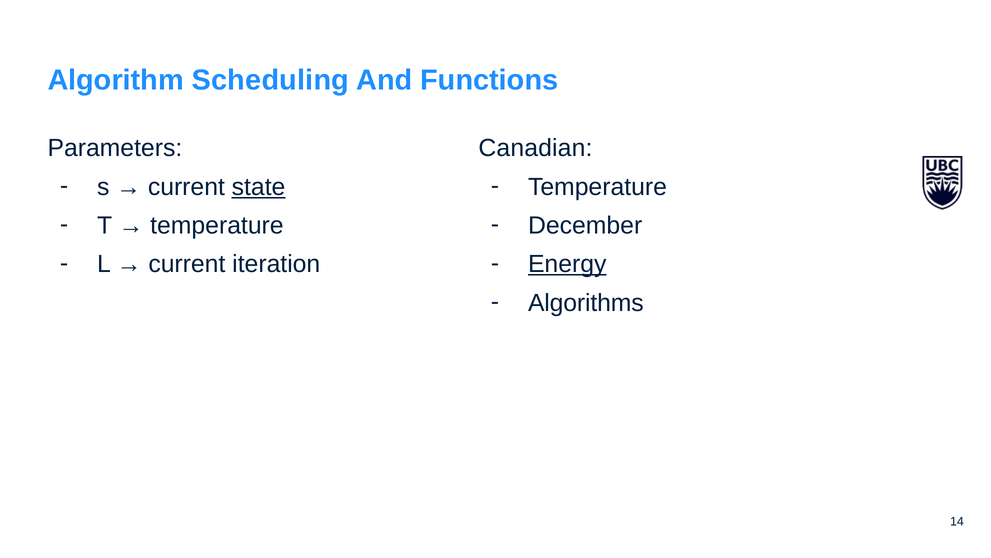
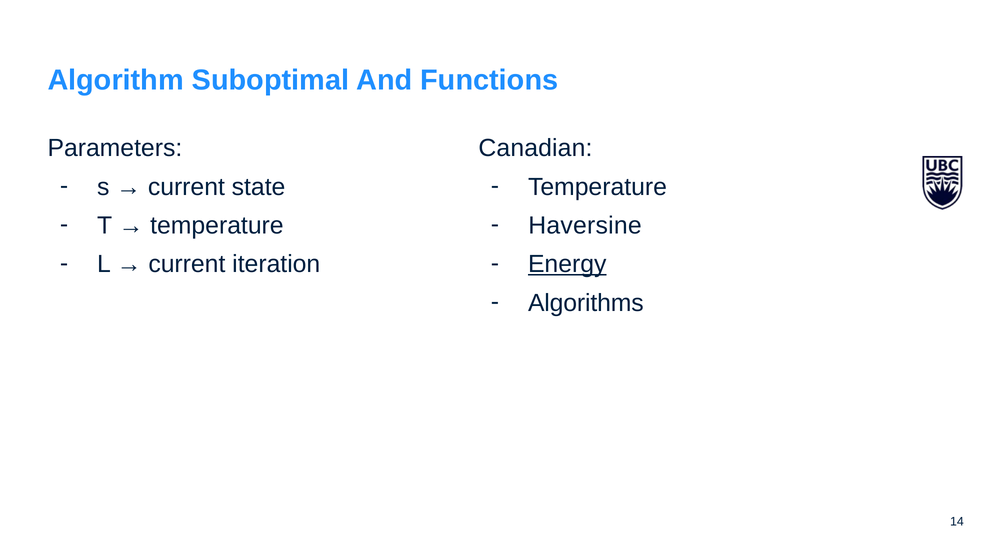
Scheduling: Scheduling -> Suboptimal
state underline: present -> none
December: December -> Haversine
